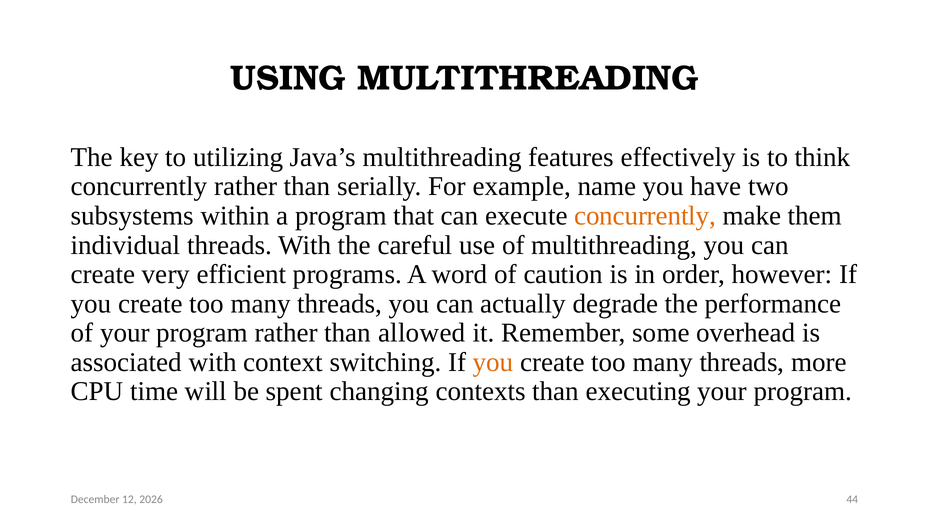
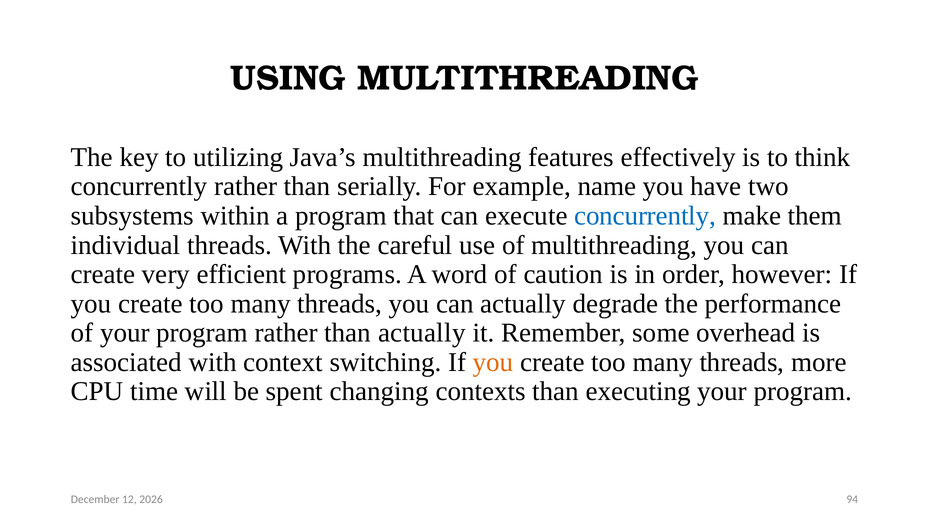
concurrently at (645, 216) colour: orange -> blue
than allowed: allowed -> actually
44: 44 -> 94
